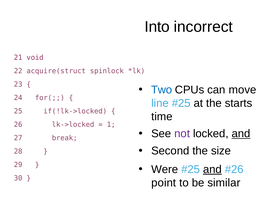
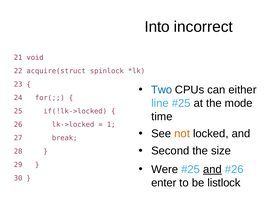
move: move -> either
starts: starts -> mode
not colour: purple -> orange
and at (241, 133) underline: present -> none
point: point -> enter
similar: similar -> listlock
